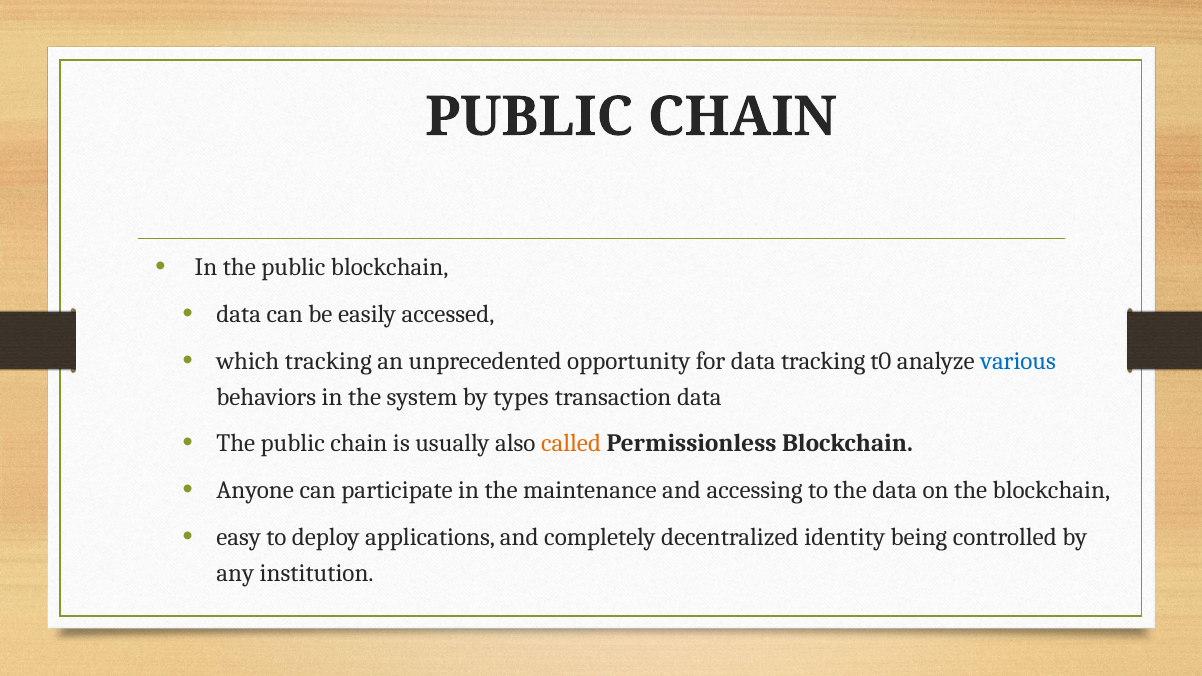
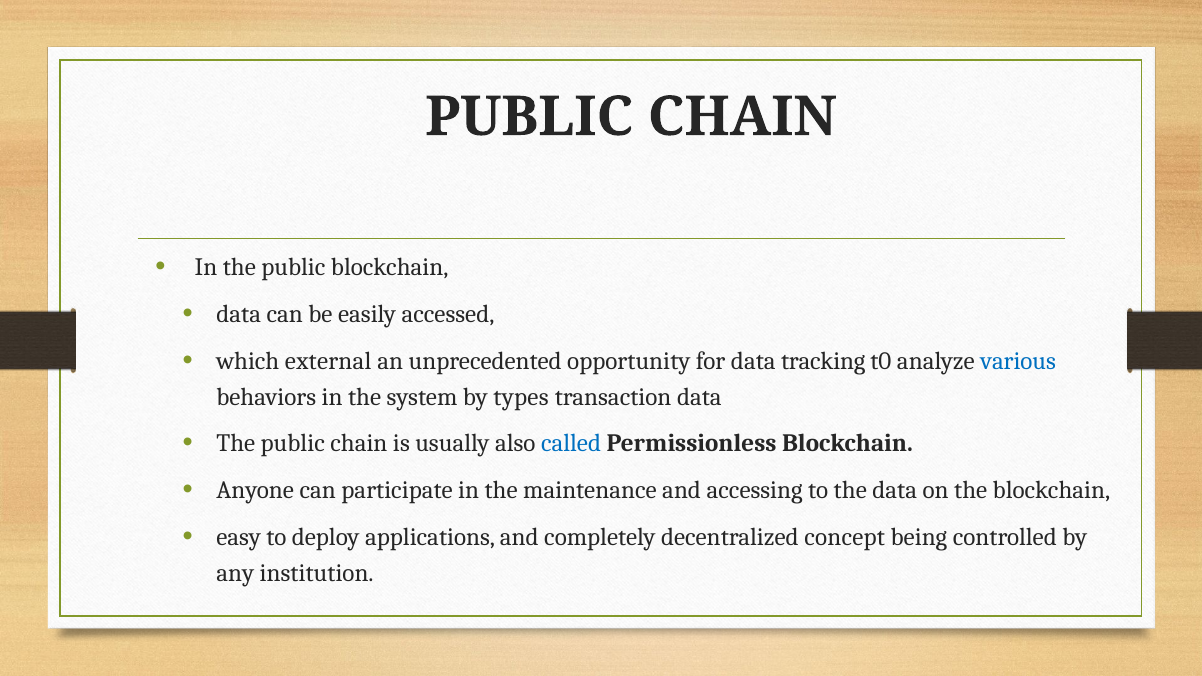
which tracking: tracking -> external
called colour: orange -> blue
identity: identity -> concept
